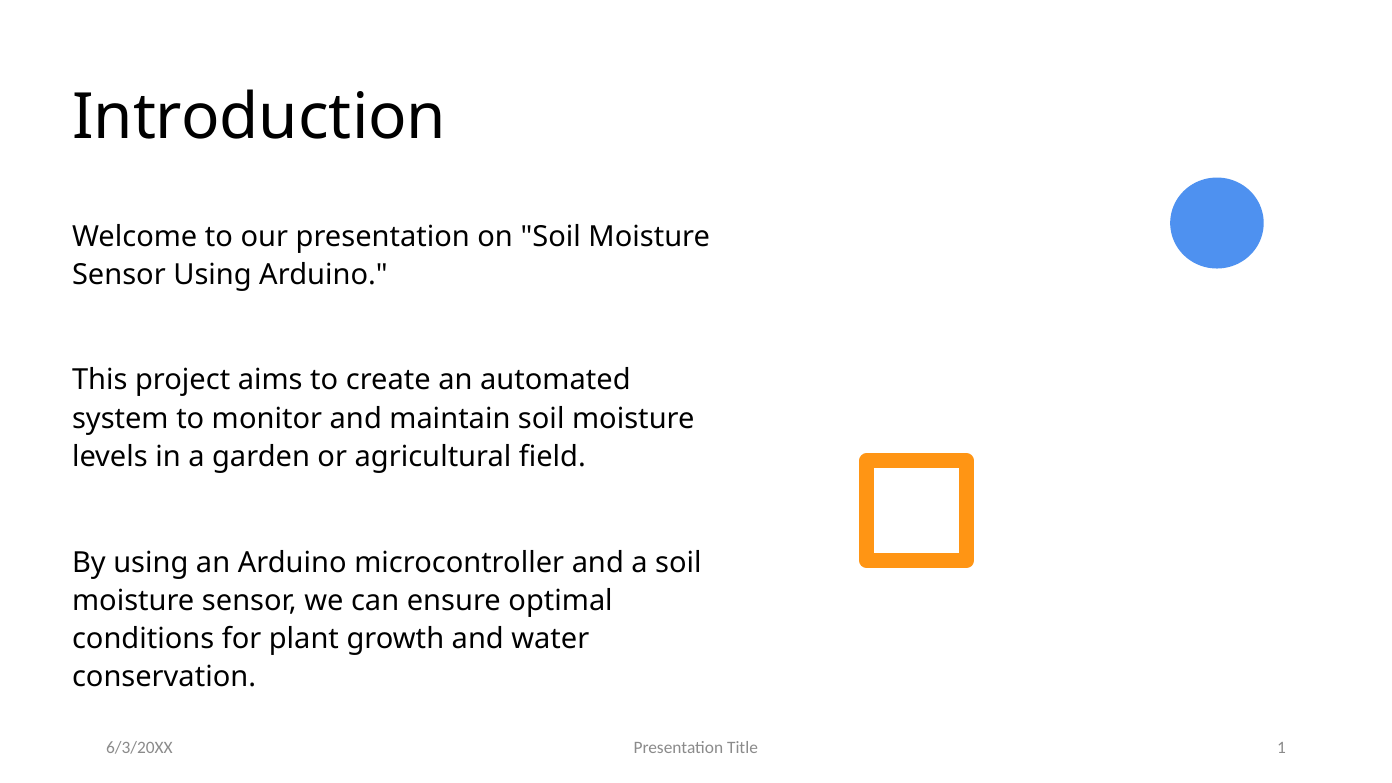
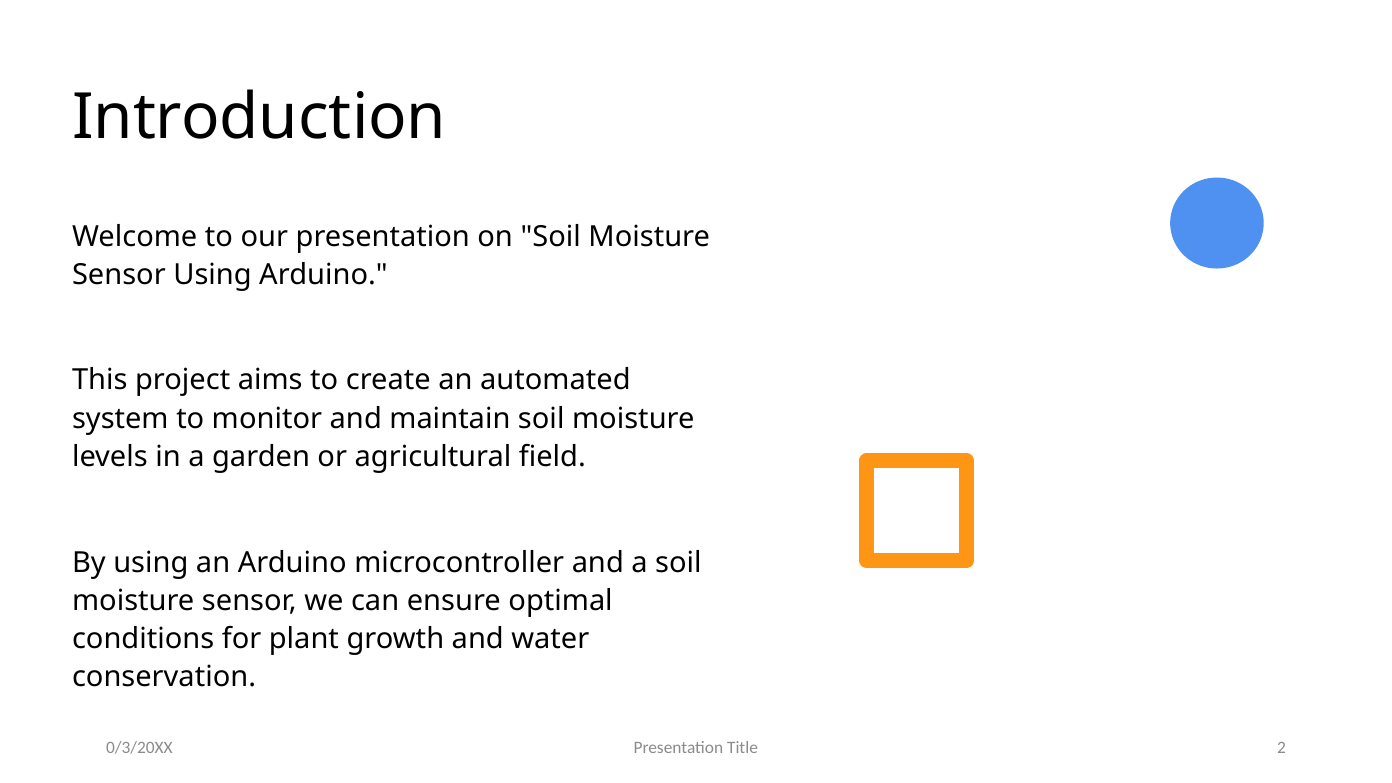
6/3/20XX: 6/3/20XX -> 0/3/20XX
1: 1 -> 2
